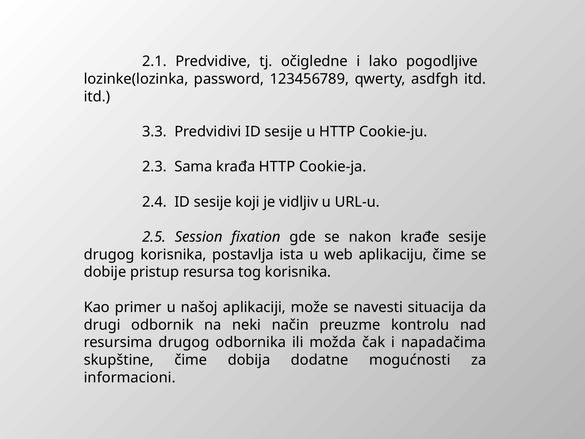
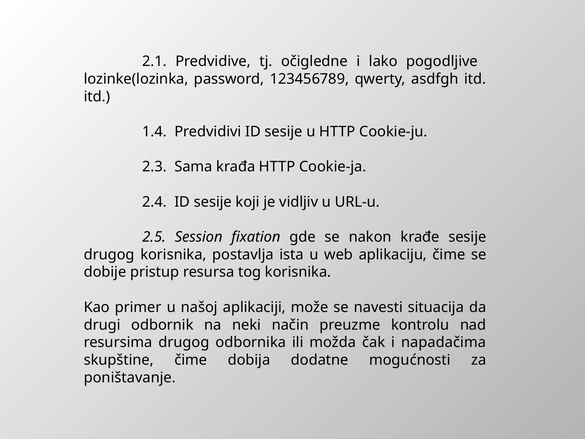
3.3: 3.3 -> 1.4
informacioni: informacioni -> poništavanje
